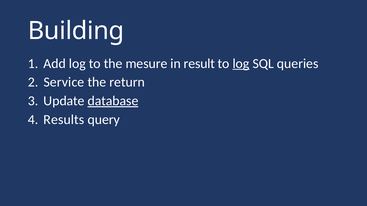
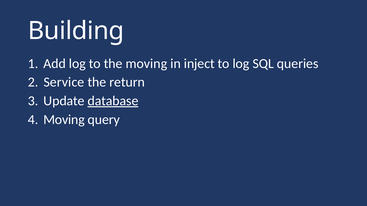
the mesure: mesure -> moving
result: result -> inject
log at (241, 64) underline: present -> none
Results at (64, 120): Results -> Moving
